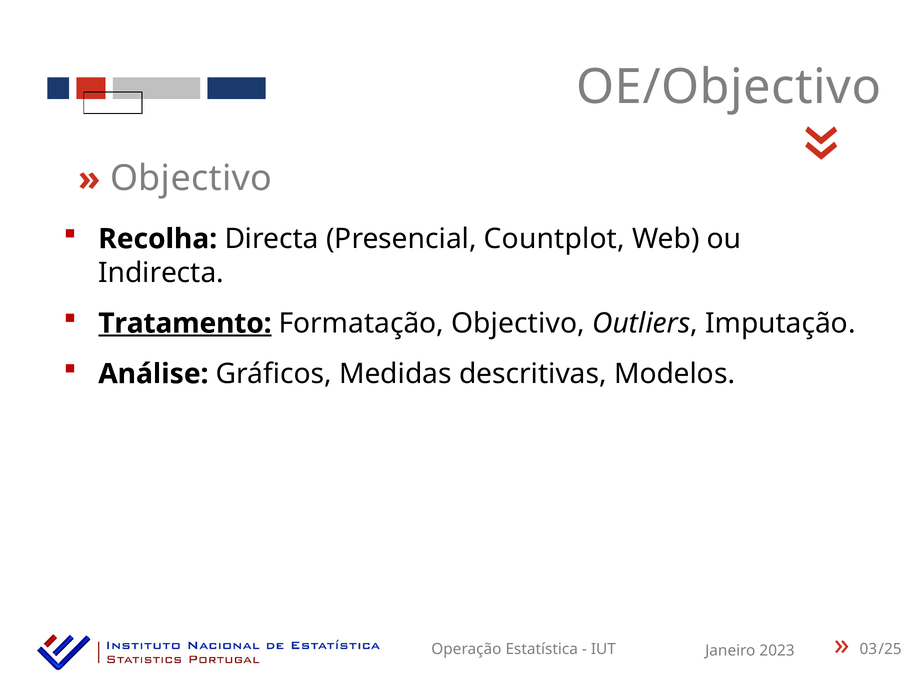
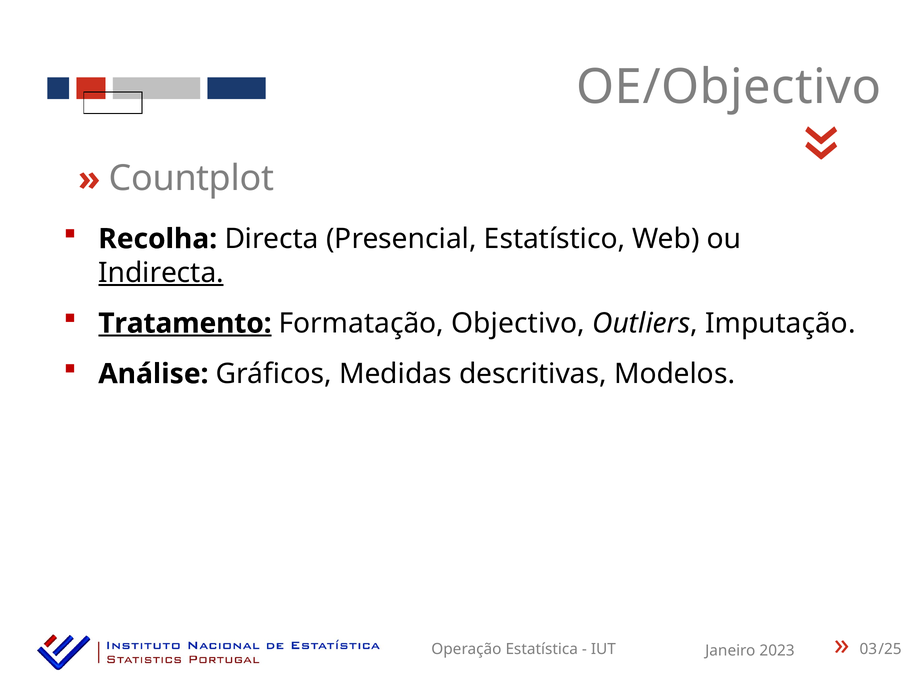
Objectivo at (191, 179): Objectivo -> Countplot
Countplot: Countplot -> Estatístico
Indirecta underline: none -> present
